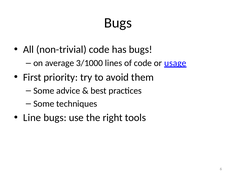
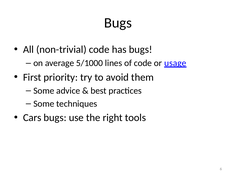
3/1000: 3/1000 -> 5/1000
Line: Line -> Cars
